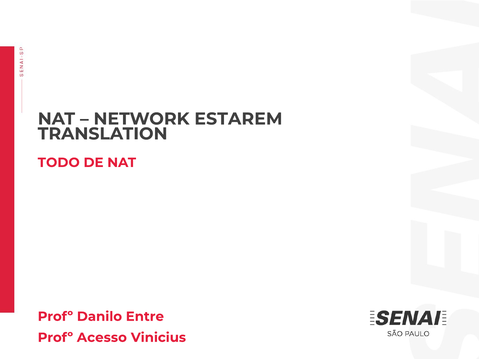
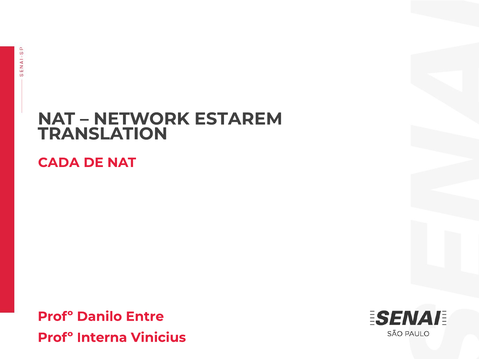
TODO: TODO -> CADA
Acesso: Acesso -> Interna
